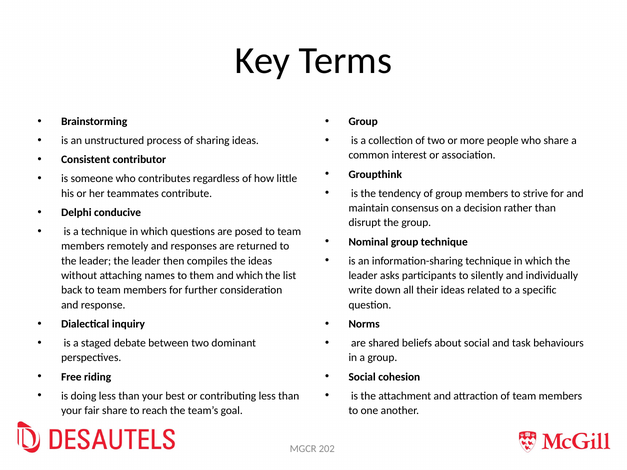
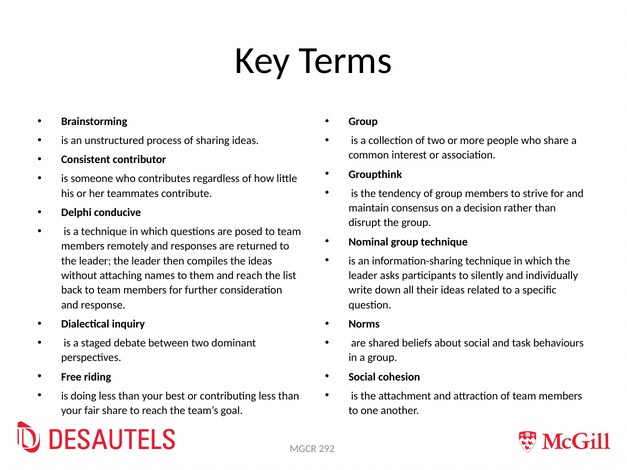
and which: which -> reach
202: 202 -> 292
